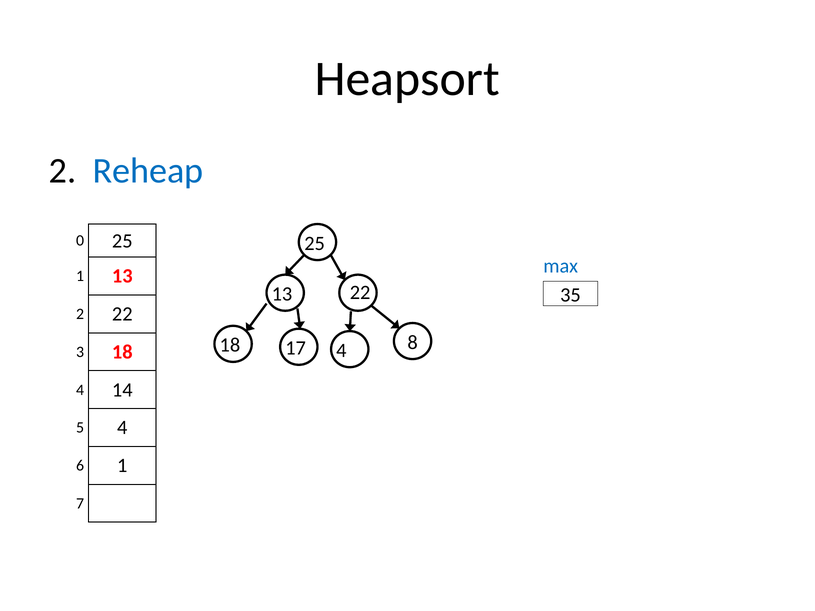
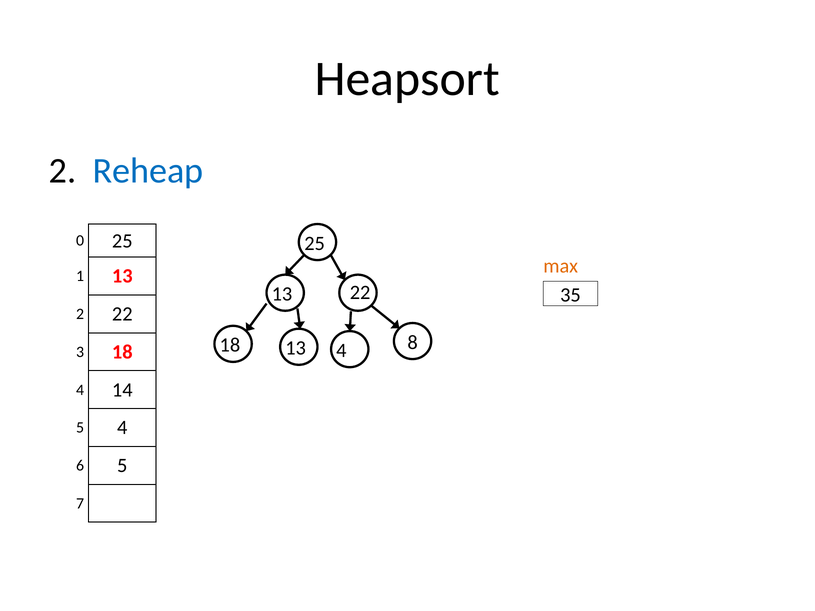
max colour: blue -> orange
18 17: 17 -> 13
6 1: 1 -> 5
